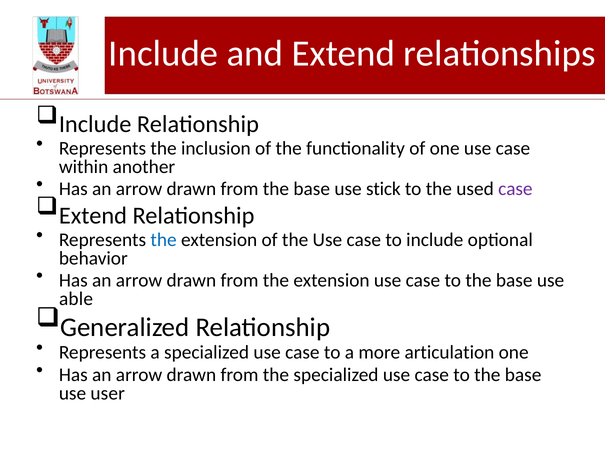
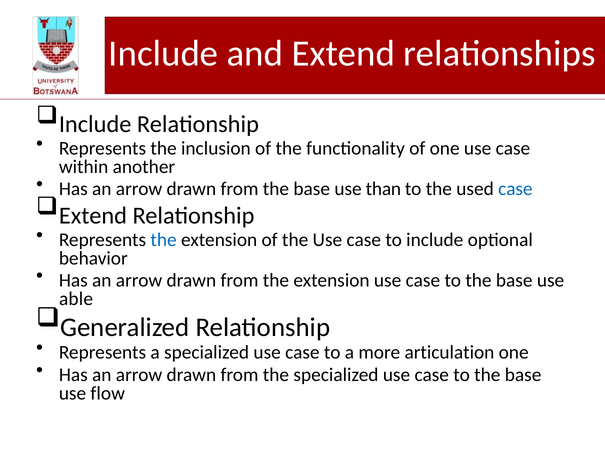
stick: stick -> than
case at (515, 189) colour: purple -> blue
user: user -> flow
